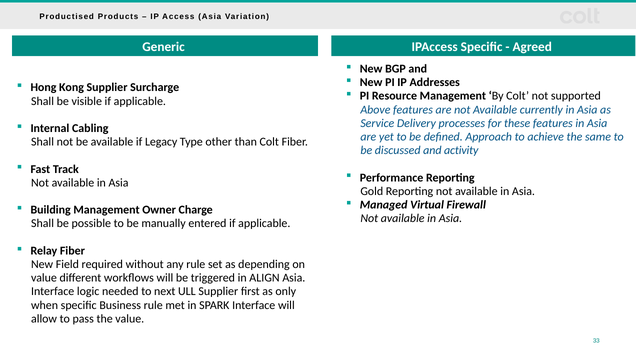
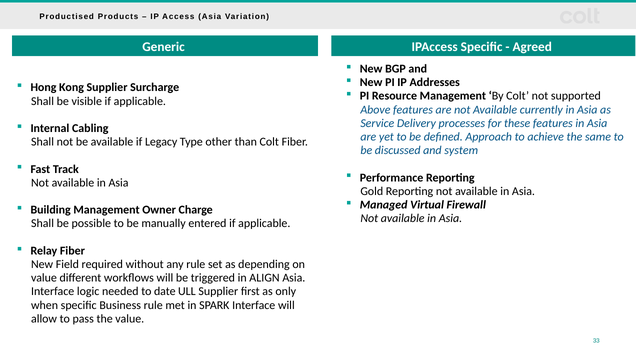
activity: activity -> system
next: next -> date
